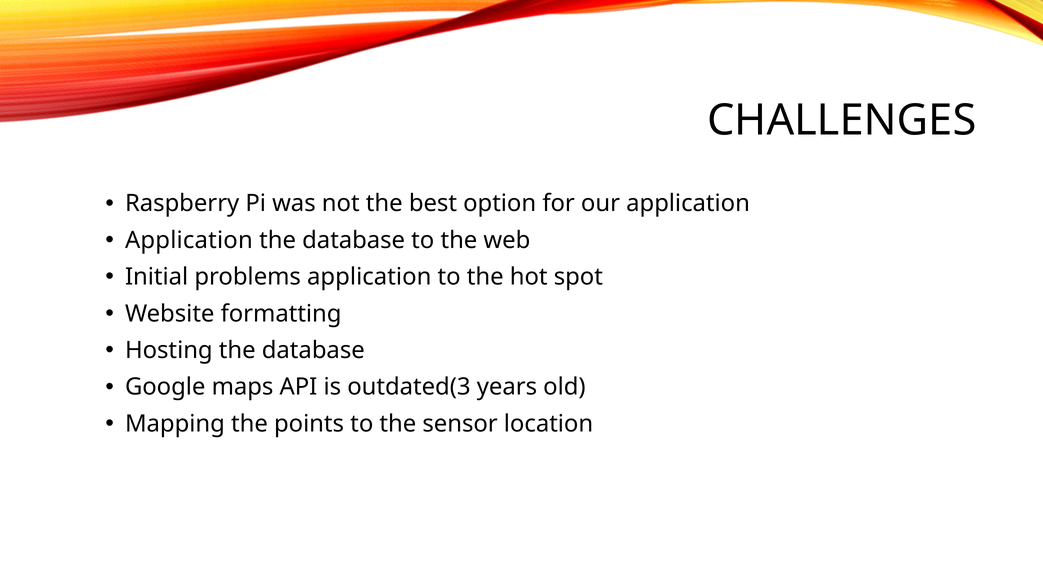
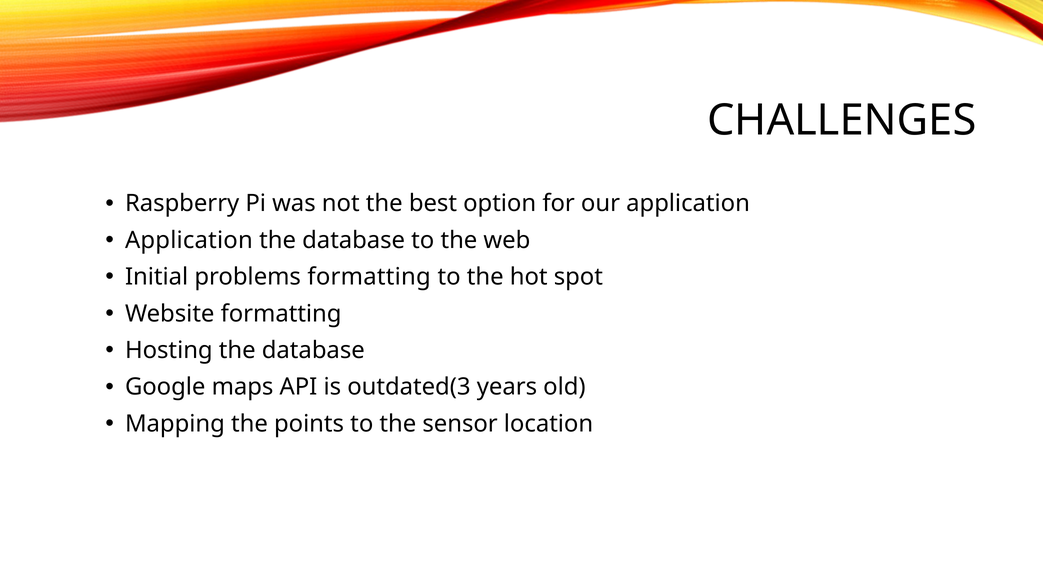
problems application: application -> formatting
